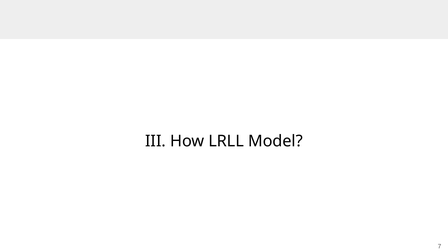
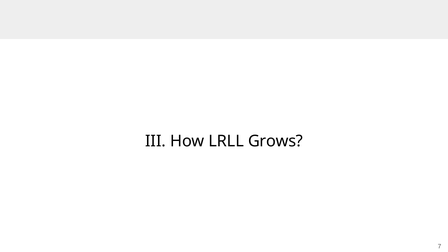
Model: Model -> Grows
